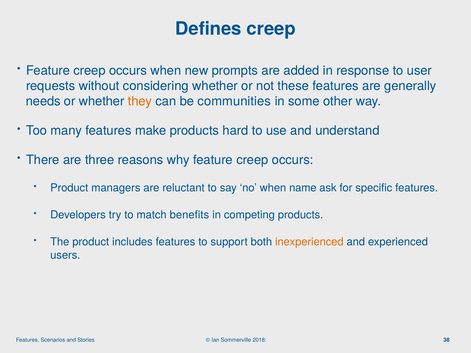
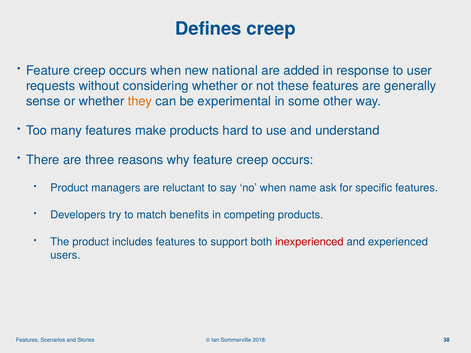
prompts: prompts -> national
needs: needs -> sense
communities: communities -> experimental
inexperienced colour: orange -> red
